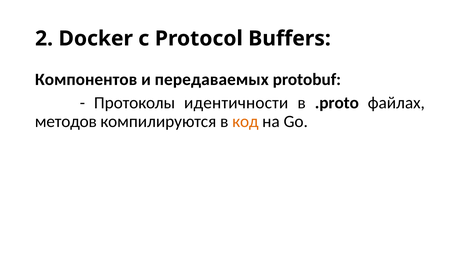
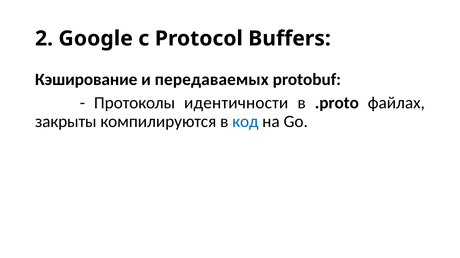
Docker: Docker -> Google
Компонентов: Компонентов -> Кэширование
методов: методов -> закрыты
код colour: orange -> blue
